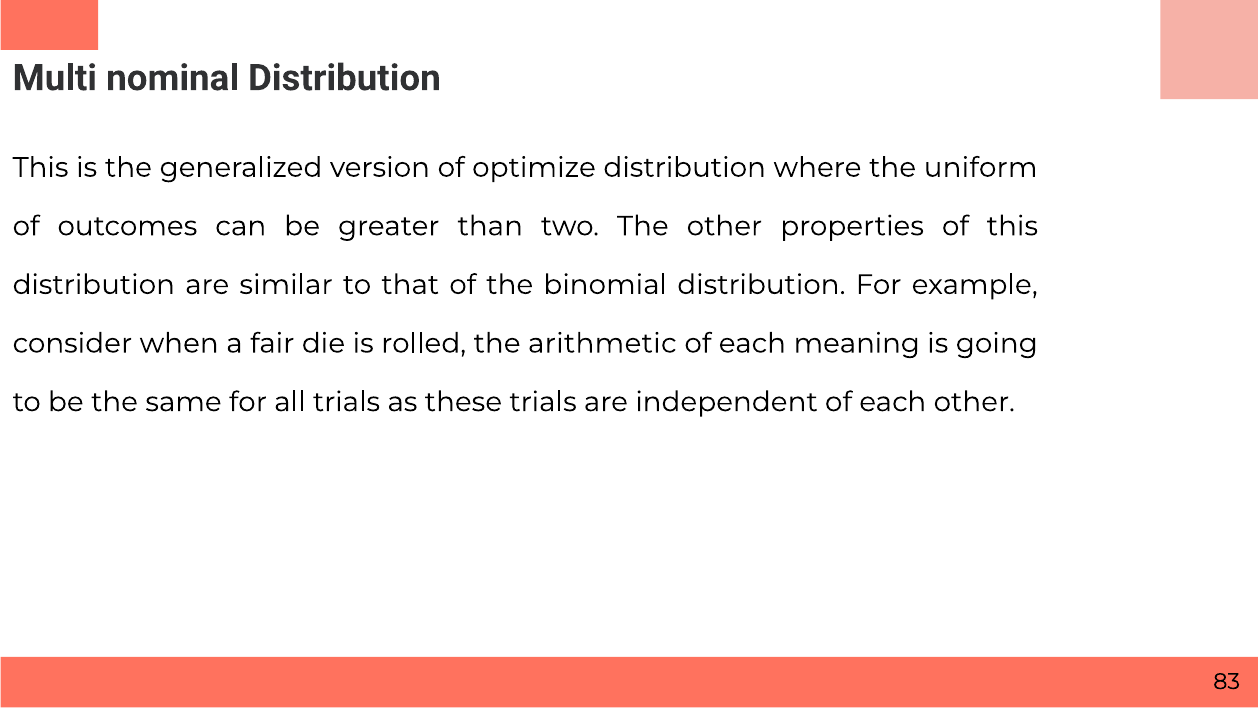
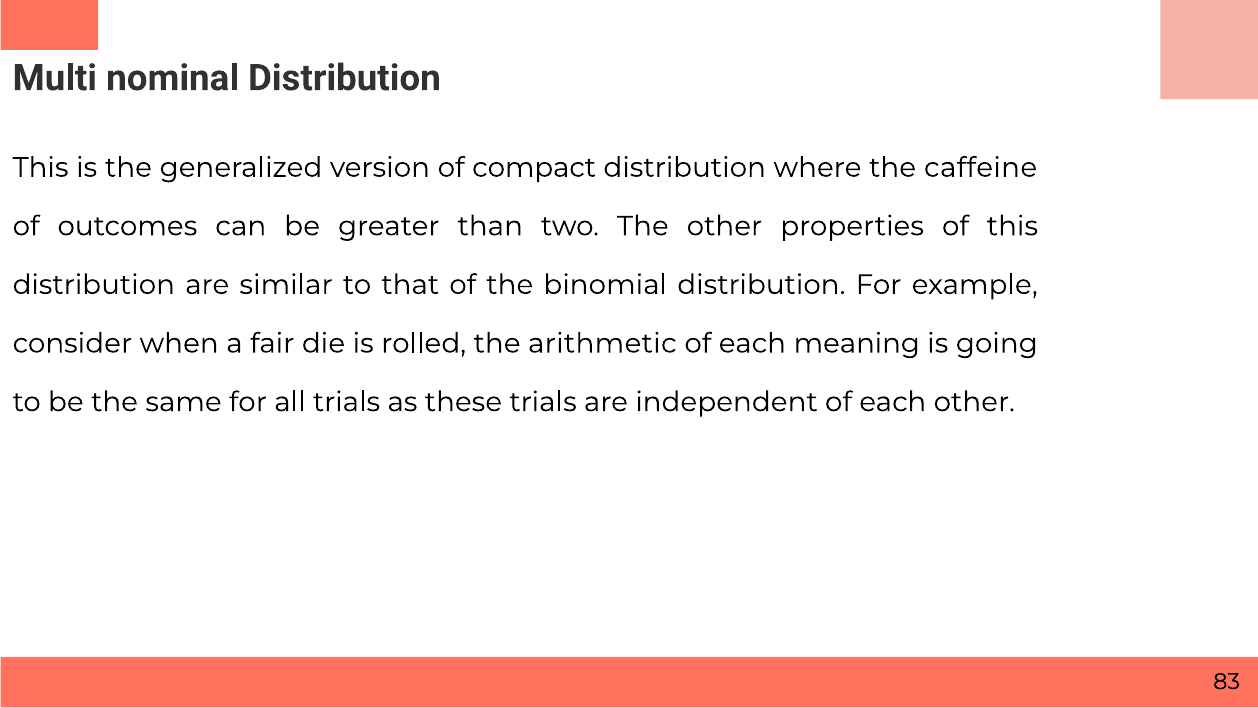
optimize: optimize -> compact
uniform: uniform -> caffeine
